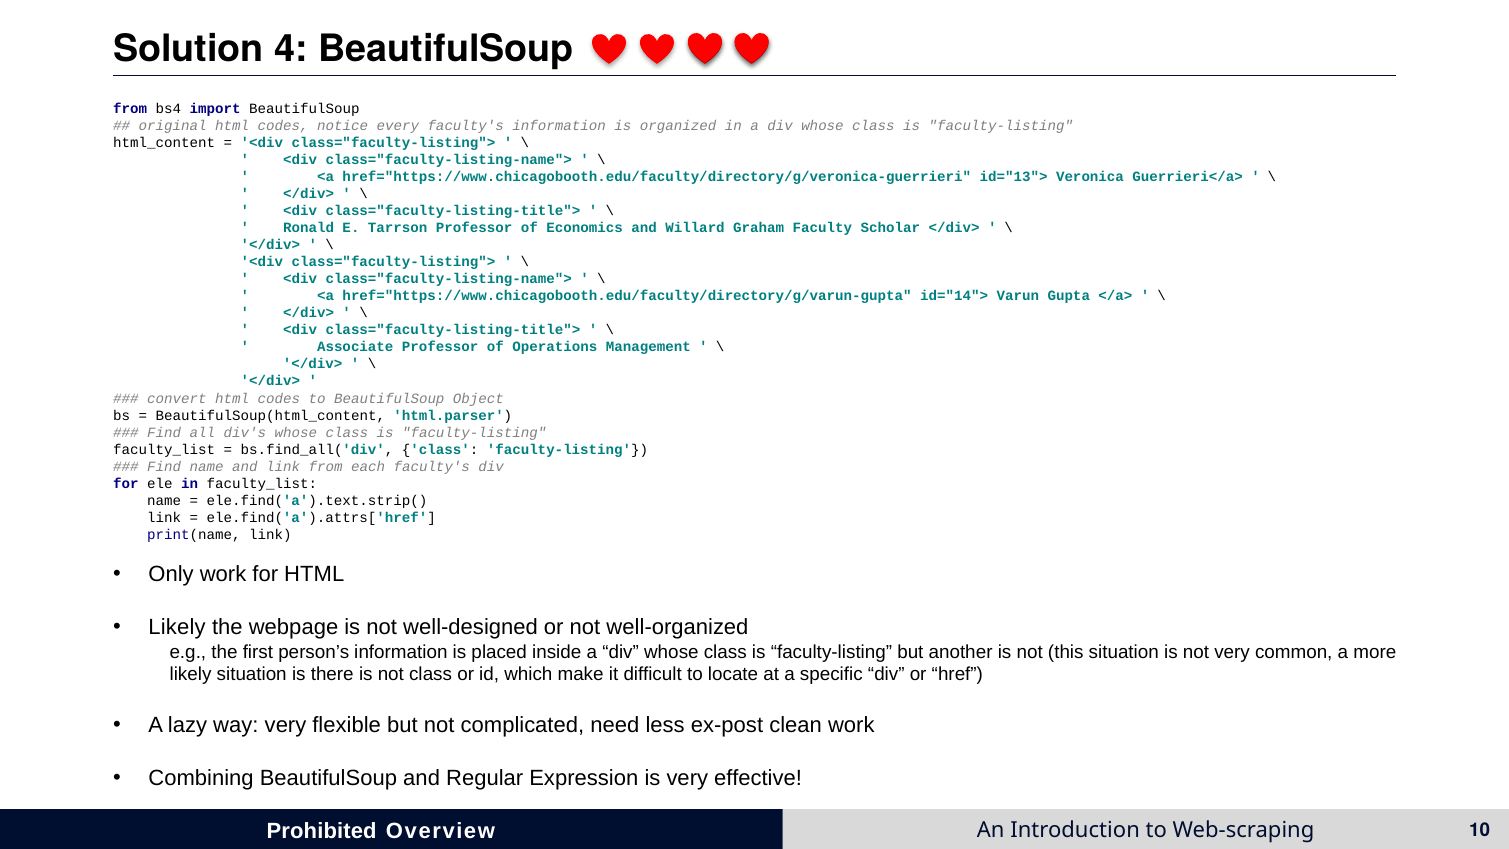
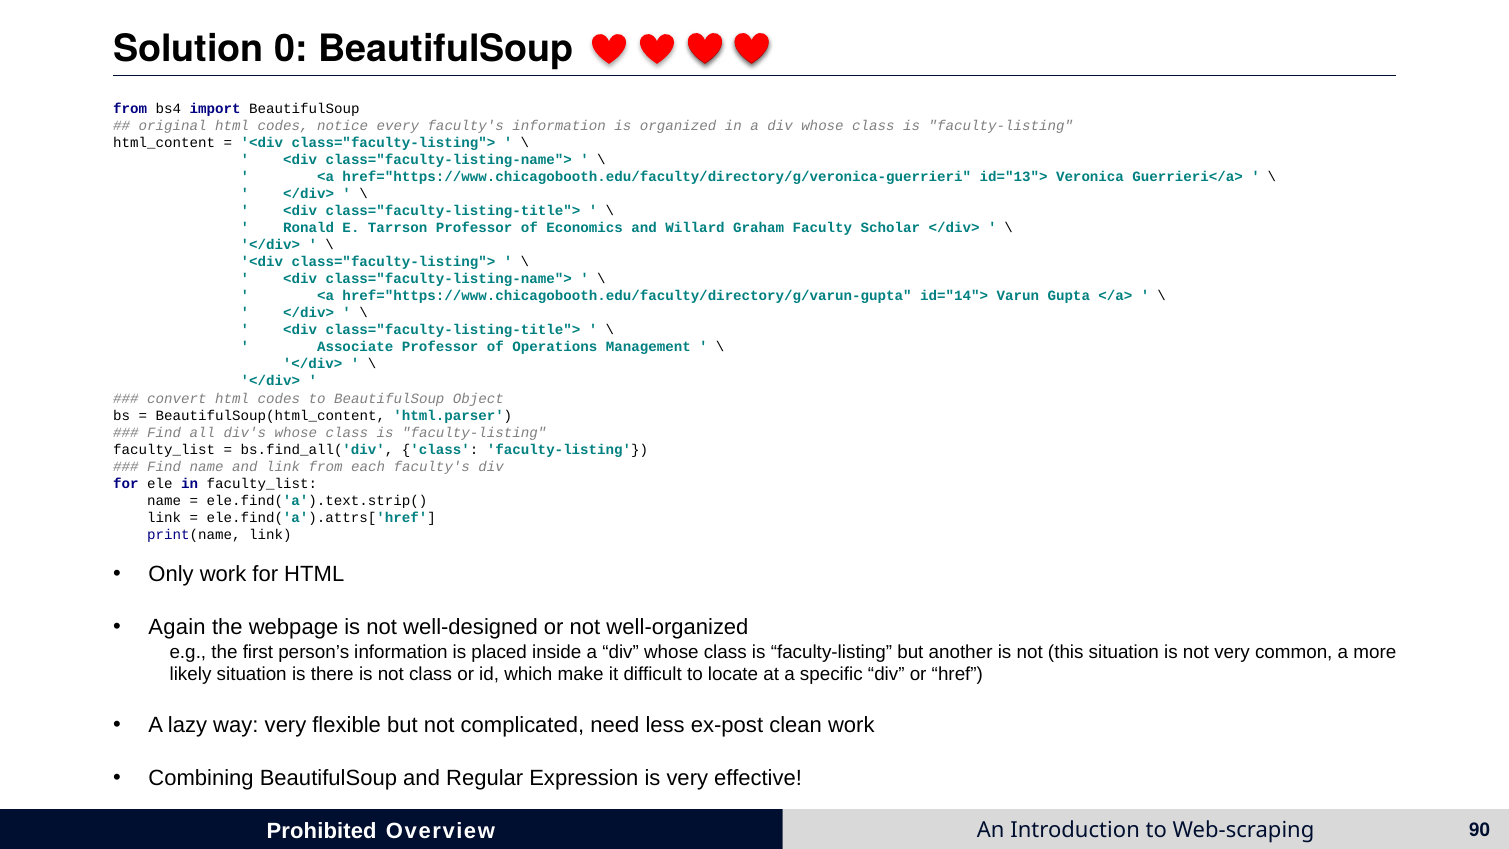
4: 4 -> 0
Likely at (177, 627): Likely -> Again
10: 10 -> 90
